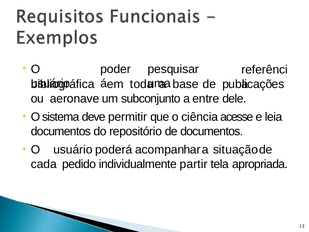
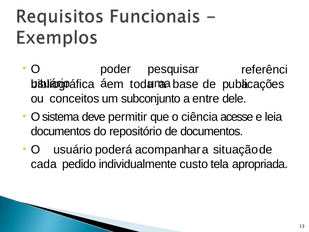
aeronave: aeronave -> conceitos
partir: partir -> custo
